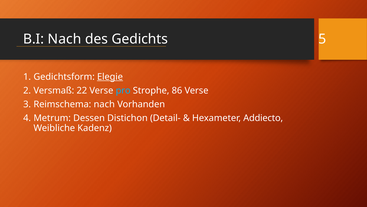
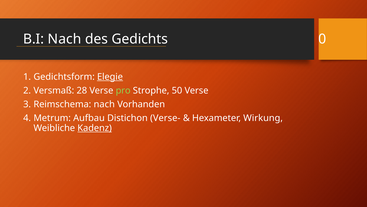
5: 5 -> 0
22: 22 -> 28
pro colour: light blue -> light green
86: 86 -> 50
Dessen: Dessen -> Aufbau
Detail-: Detail- -> Verse-
Addiecto: Addiecto -> Wirkung
Kadenz underline: none -> present
